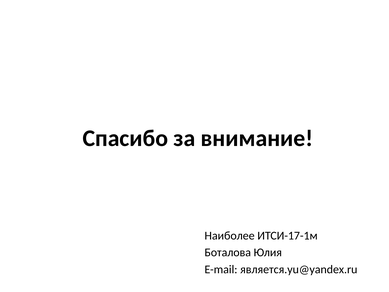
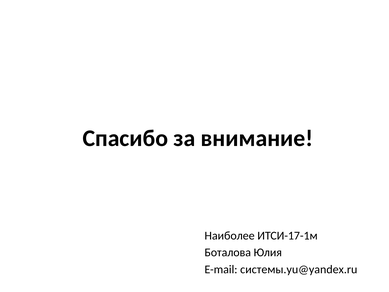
является.yu@yandex.ru: является.yu@yandex.ru -> системы.yu@yandex.ru
